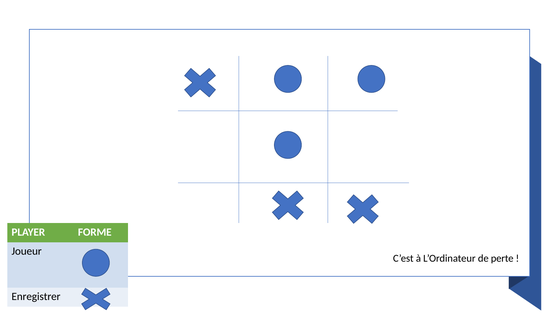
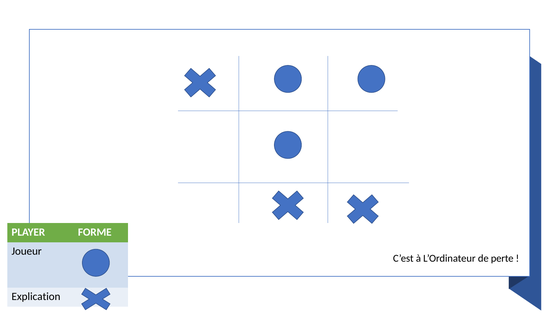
Enregistrer: Enregistrer -> Explication
